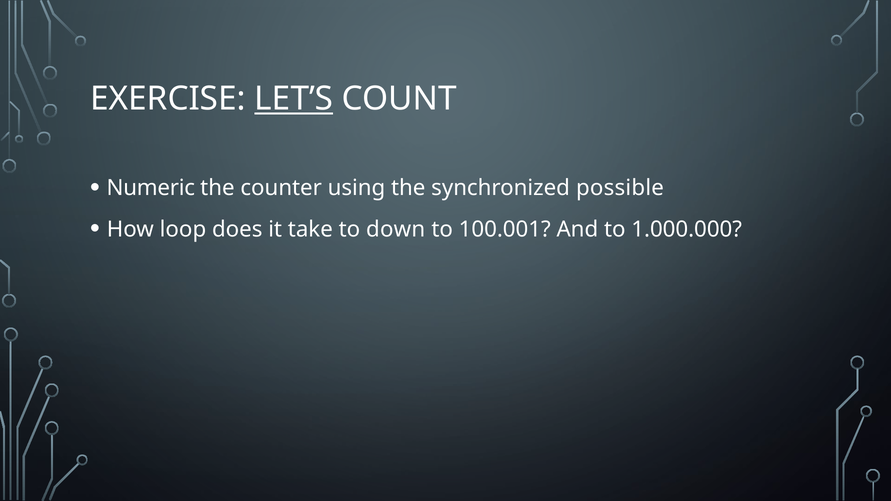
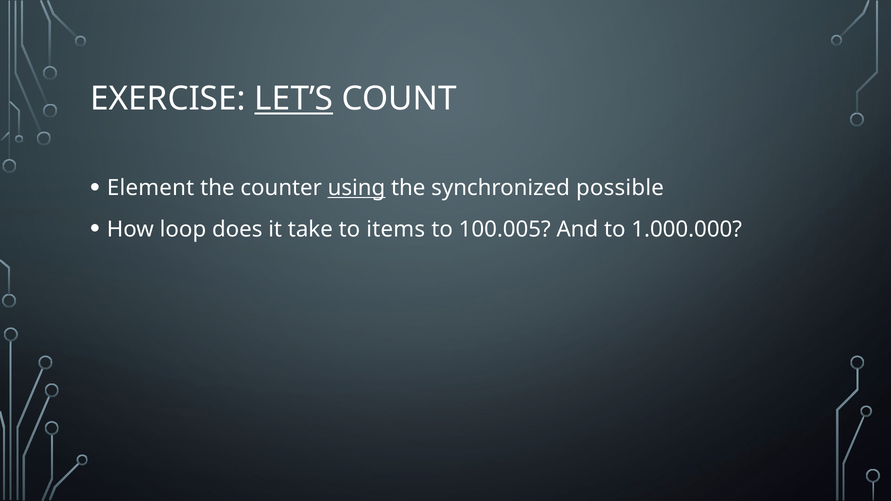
Numeric: Numeric -> Element
using underline: none -> present
down: down -> items
100.001: 100.001 -> 100.005
